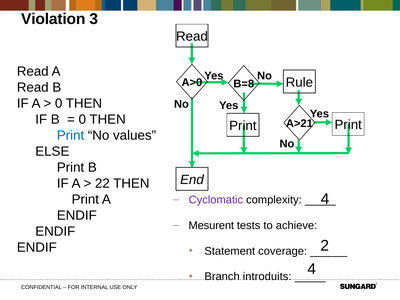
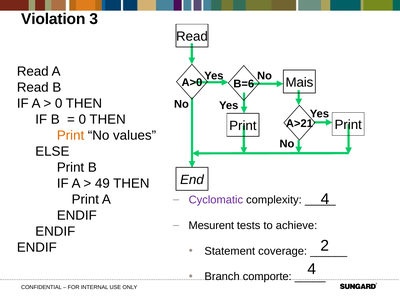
Rule: Rule -> Mais
B=8: B=8 -> B=6
Print at (71, 135) colour: blue -> orange
22: 22 -> 49
introduits: introduits -> comporte
